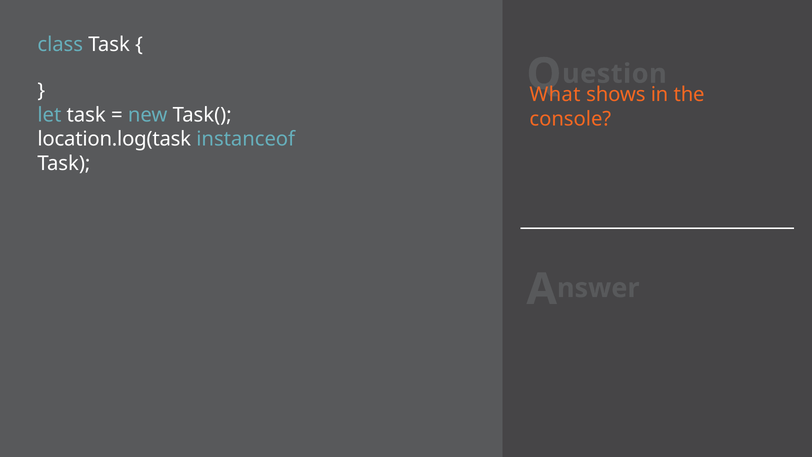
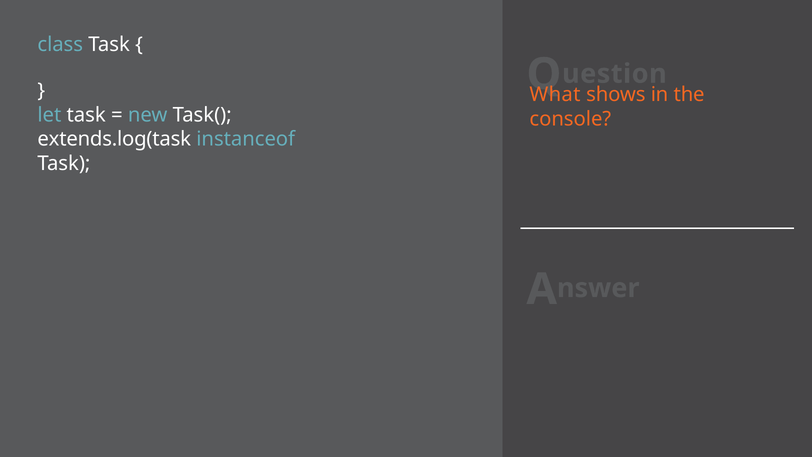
location.log(task: location.log(task -> extends.log(task
